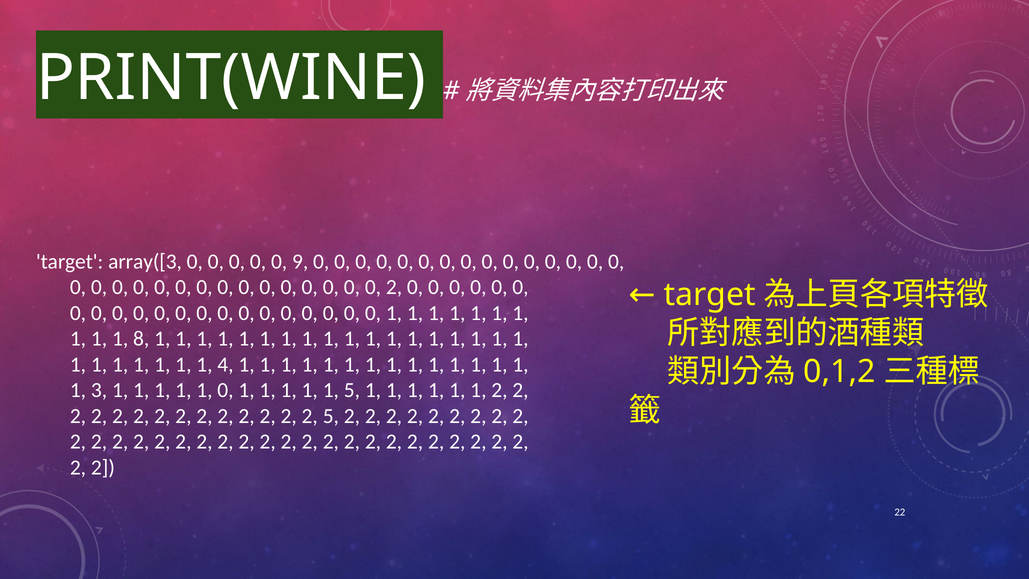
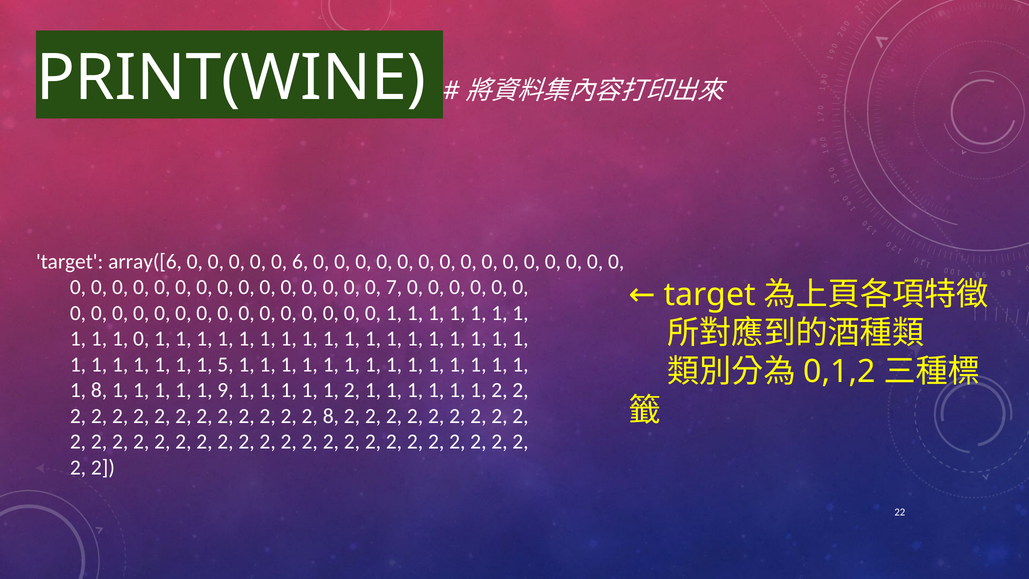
array([3: array([3 -> array([6
9: 9 -> 6
0 2: 2 -> 7
1 8: 8 -> 0
4: 4 -> 5
1 3: 3 -> 8
1 0: 0 -> 9
5 at (352, 390): 5 -> 2
2 5: 5 -> 8
